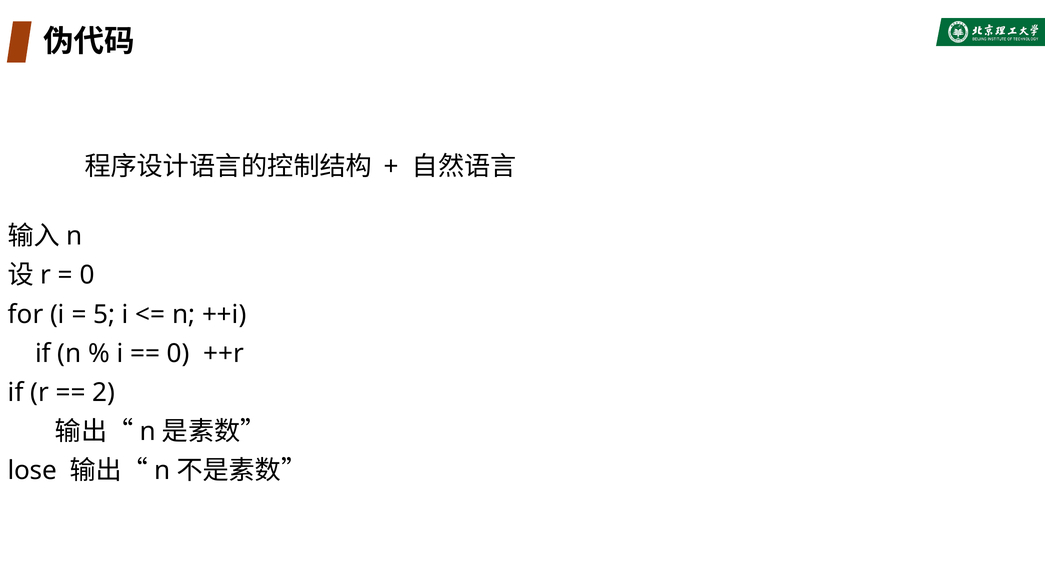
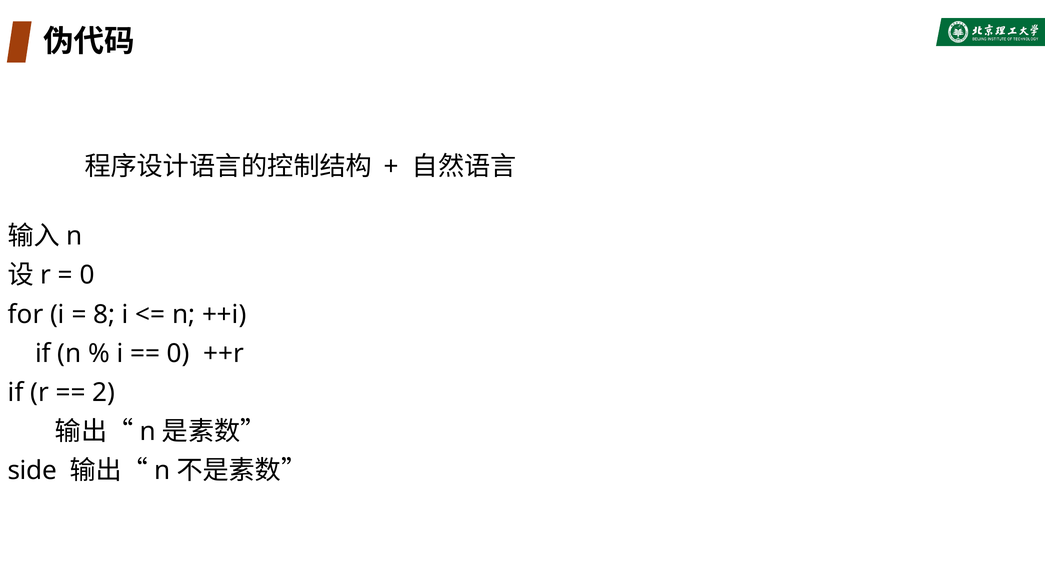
5: 5 -> 8
lose: lose -> side
